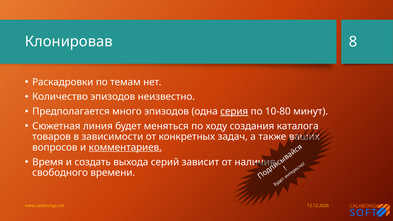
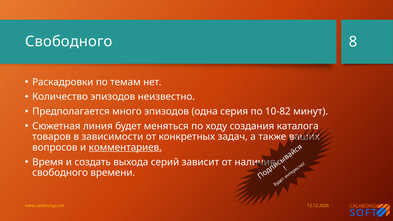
Клонировав at (69, 42): Клонировав -> Свободного
серия underline: present -> none
10-80: 10-80 -> 10-82
